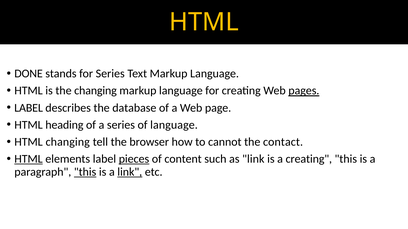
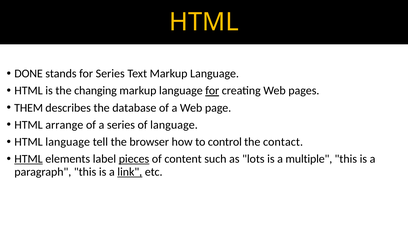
for at (212, 91) underline: none -> present
pages underline: present -> none
LABEL at (29, 108): LABEL -> THEM
heading: heading -> arrange
HTML changing: changing -> language
cannot: cannot -> control
as link: link -> lots
a creating: creating -> multiple
this at (85, 172) underline: present -> none
